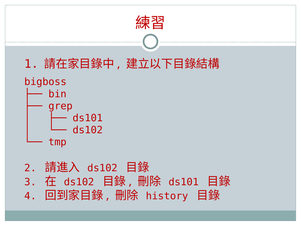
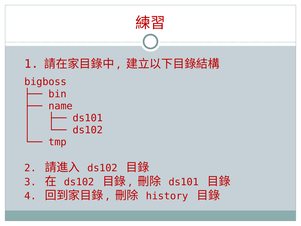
grep: grep -> name
